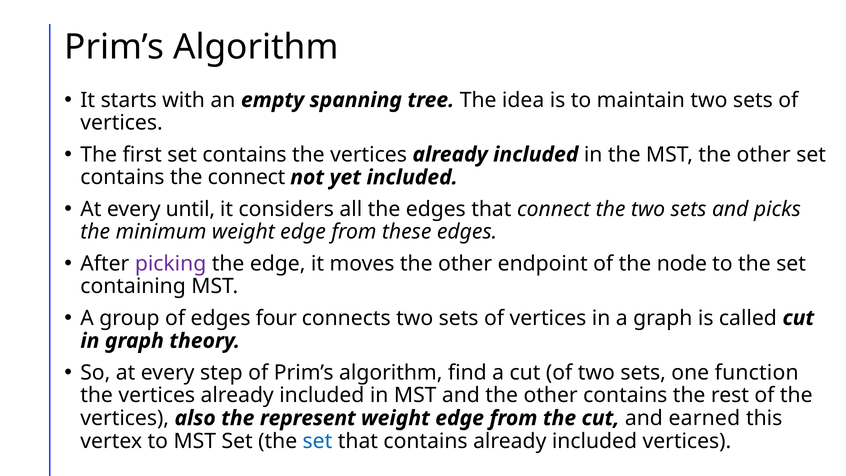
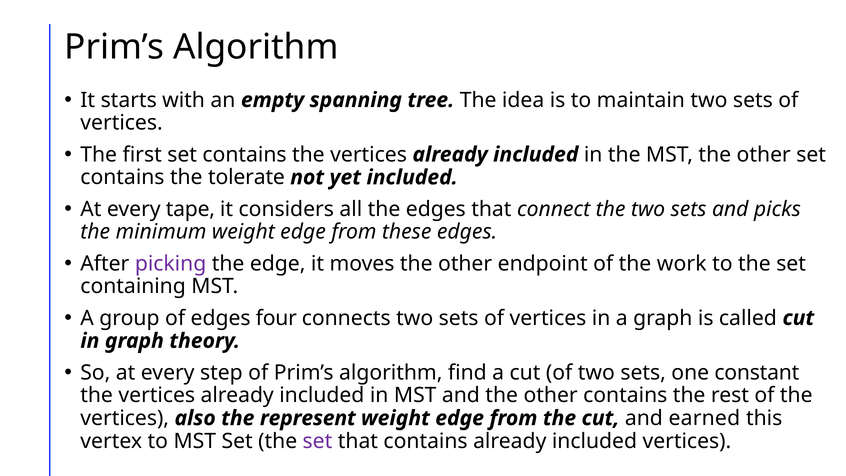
the connect: connect -> tolerate
until: until -> tape
node: node -> work
function: function -> constant
set at (317, 441) colour: blue -> purple
